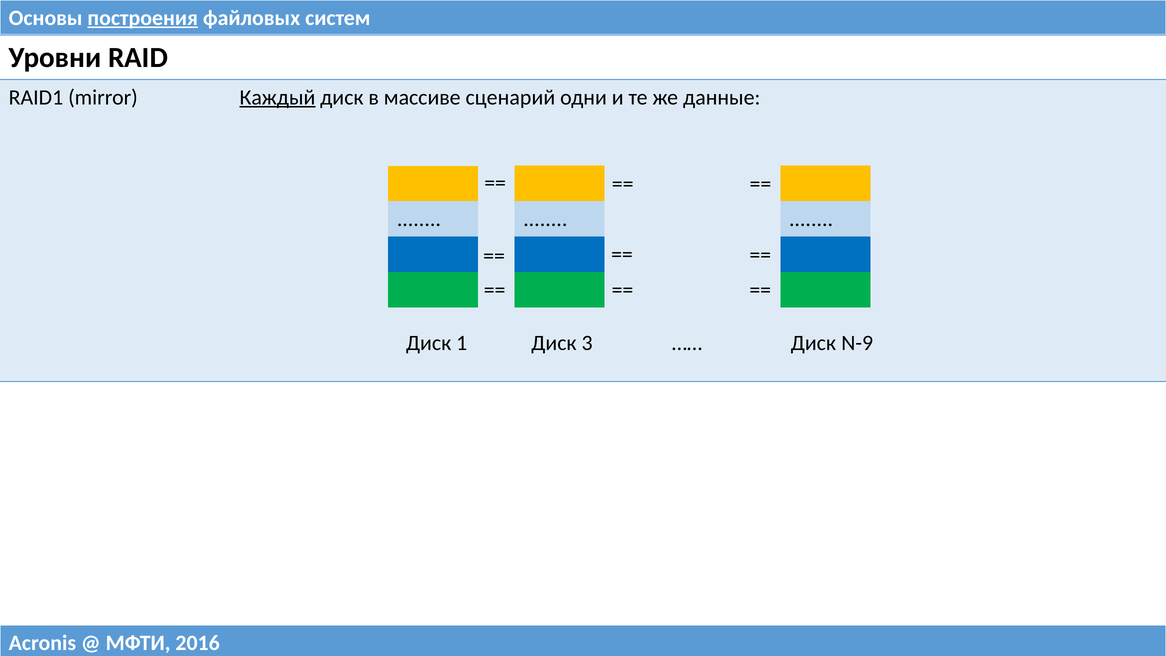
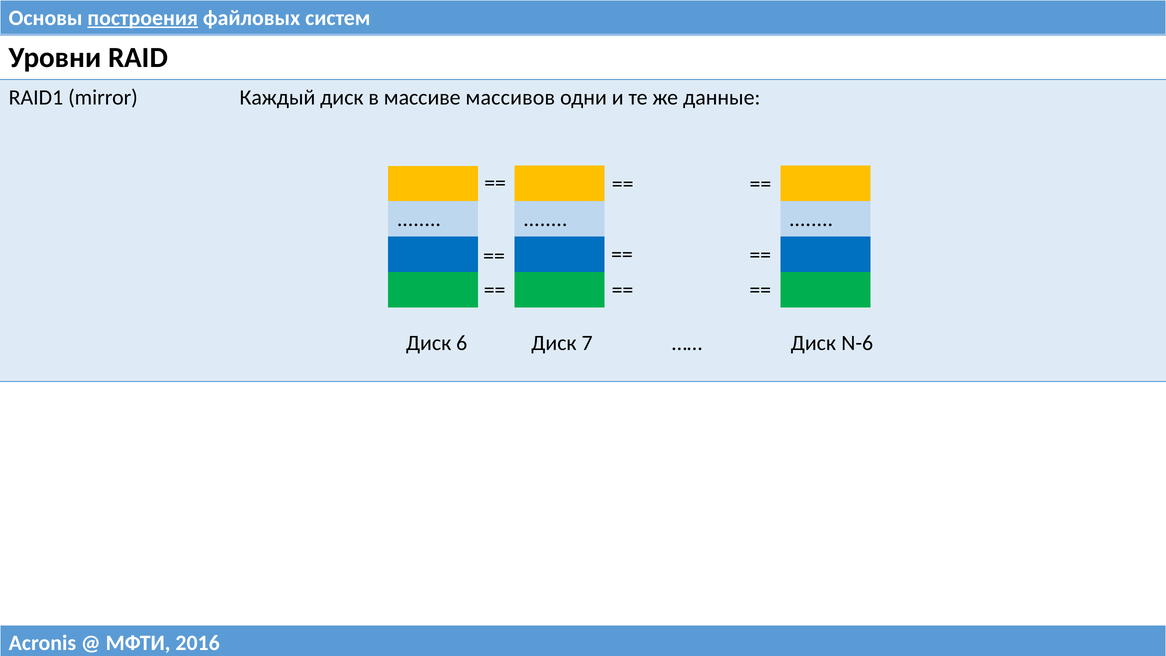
Каждый underline: present -> none
сценарий: сценарий -> массивов
1: 1 -> 6
3: 3 -> 7
N-9: N-9 -> N-6
